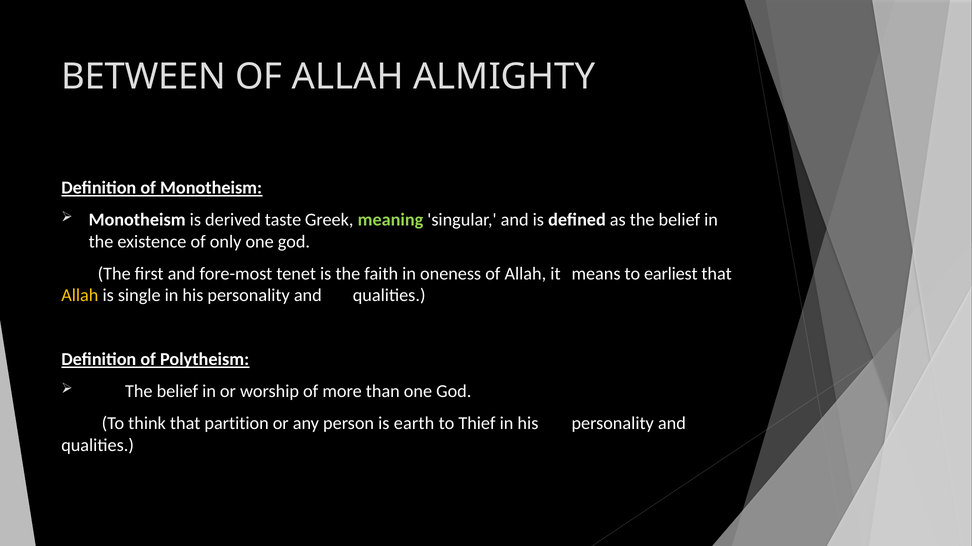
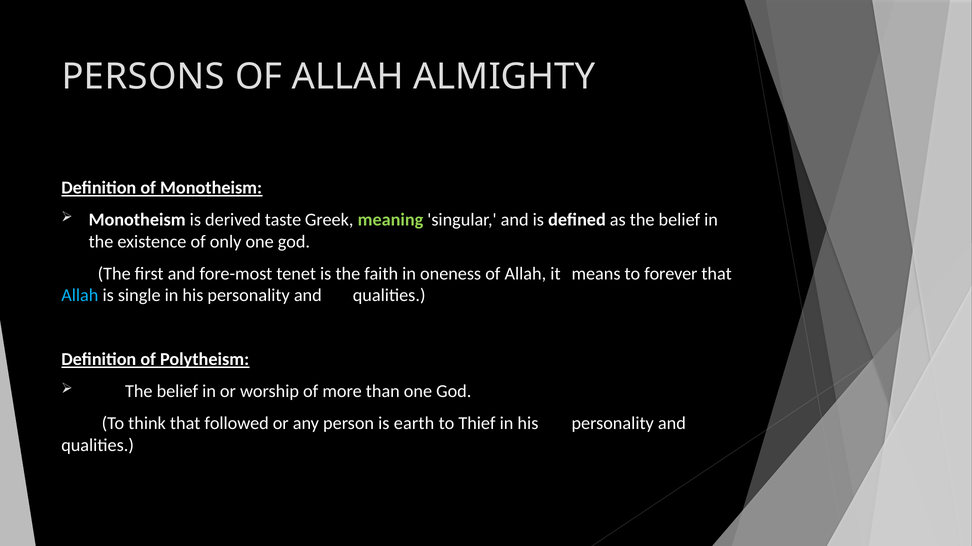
BETWEEN: BETWEEN -> PERSONS
earliest: earliest -> forever
Allah at (80, 296) colour: yellow -> light blue
partition: partition -> followed
